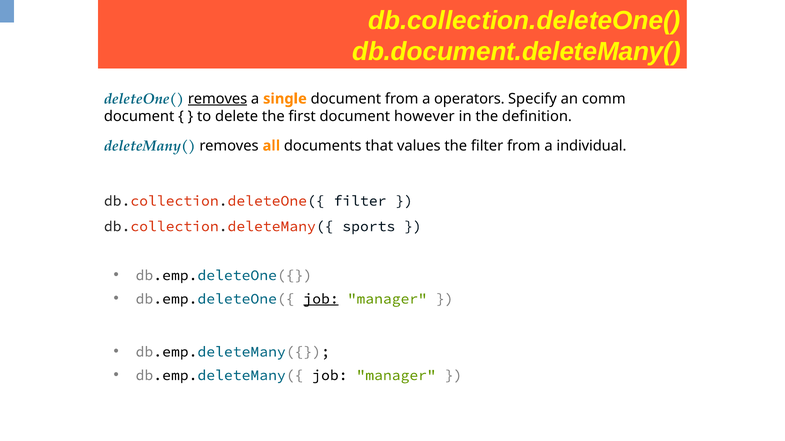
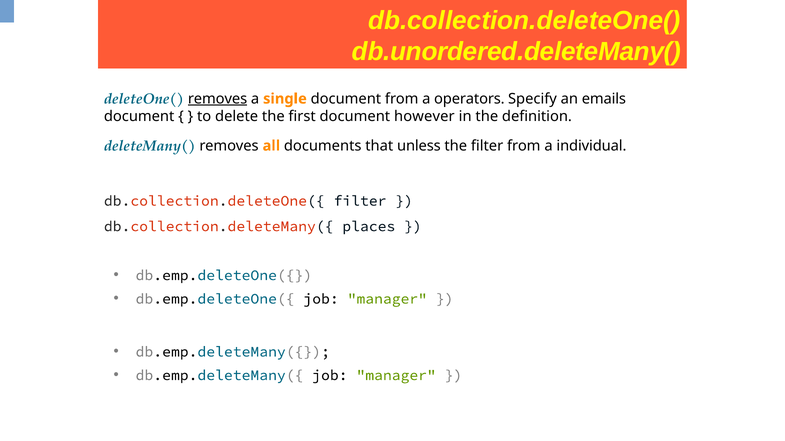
db.document.deleteMany(: db.document.deleteMany( -> db.unordered.deleteMany(
comm: comm -> emails
values: values -> unless
sports: sports -> places
job at (321, 299) underline: present -> none
